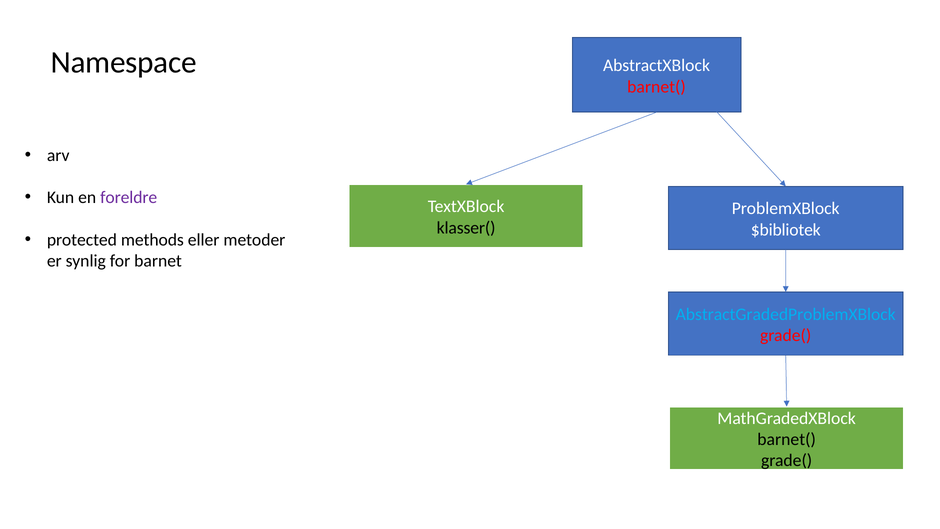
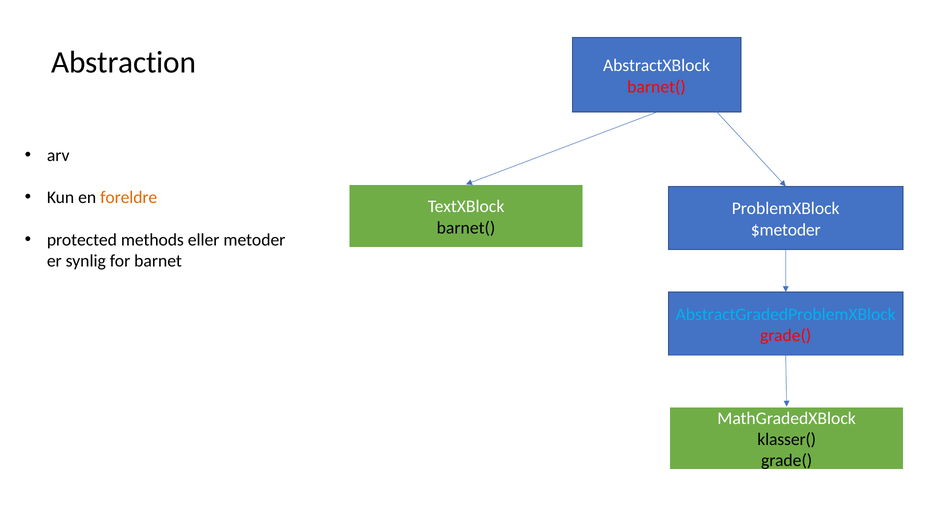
Namespace: Namespace -> Abstraction
foreldre colour: purple -> orange
klasser( at (466, 228): klasser( -> barnet(
$bibliotek: $bibliotek -> $metoder
barnet( at (787, 439): barnet( -> klasser(
